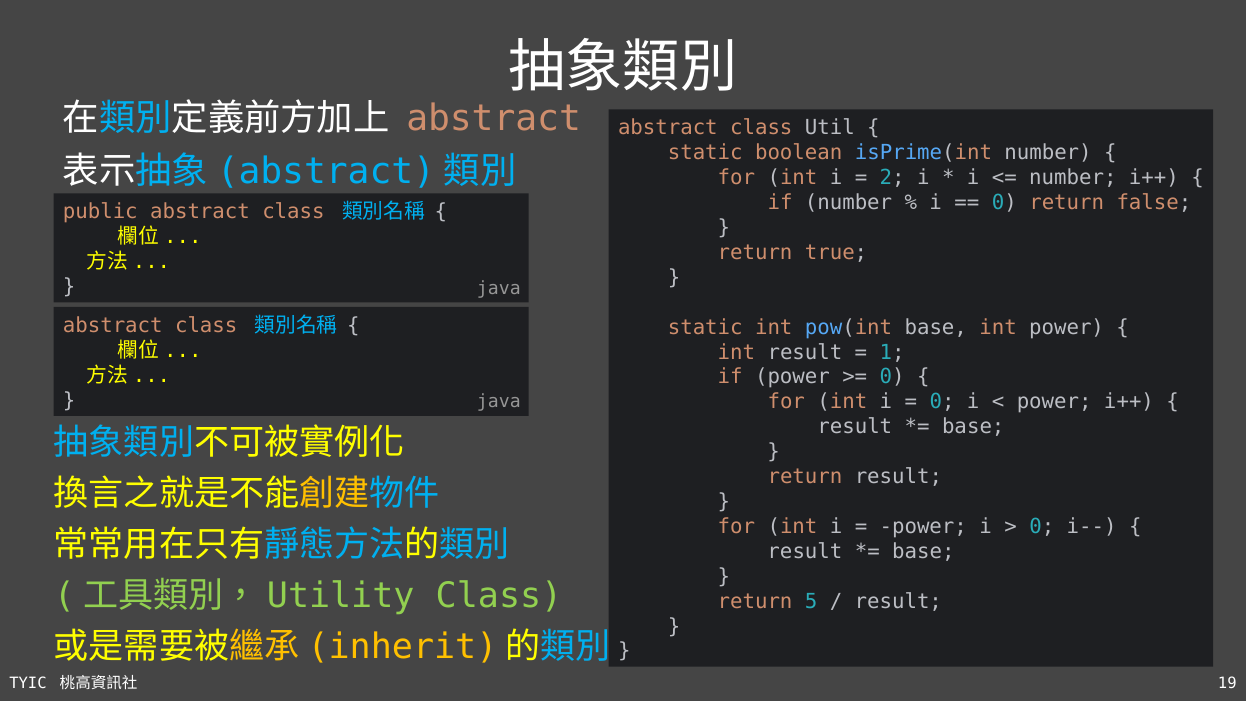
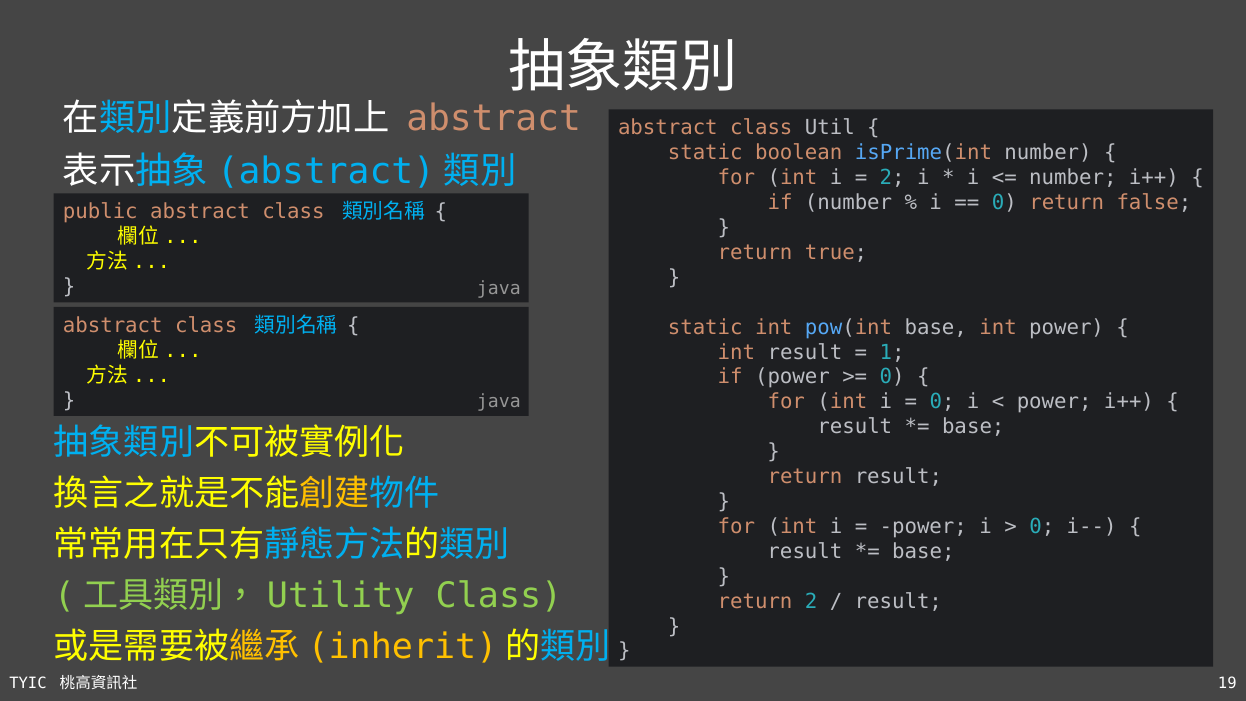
return 5: 5 -> 2
